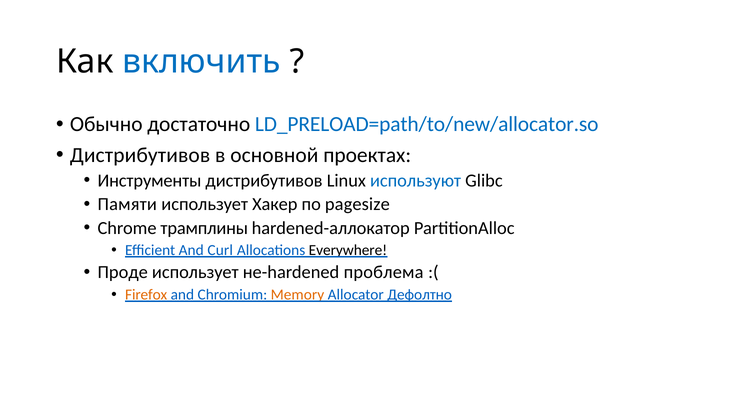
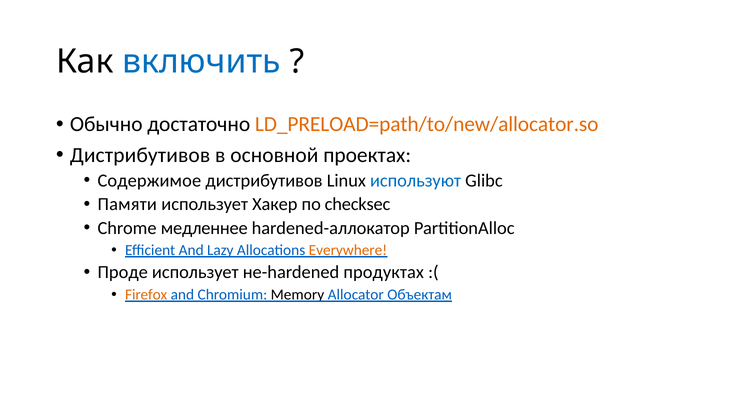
LD_PRELOAD=path/to/new/allocator.so colour: blue -> orange
Инструменты: Инструменты -> Содержимое
pagesize: pagesize -> checksec
трамплины: трамплины -> медленнее
Curl: Curl -> Lazy
Everywhere colour: black -> orange
проблема: проблема -> продуктах
Memory colour: orange -> black
Дефолтно: Дефолтно -> Объектам
